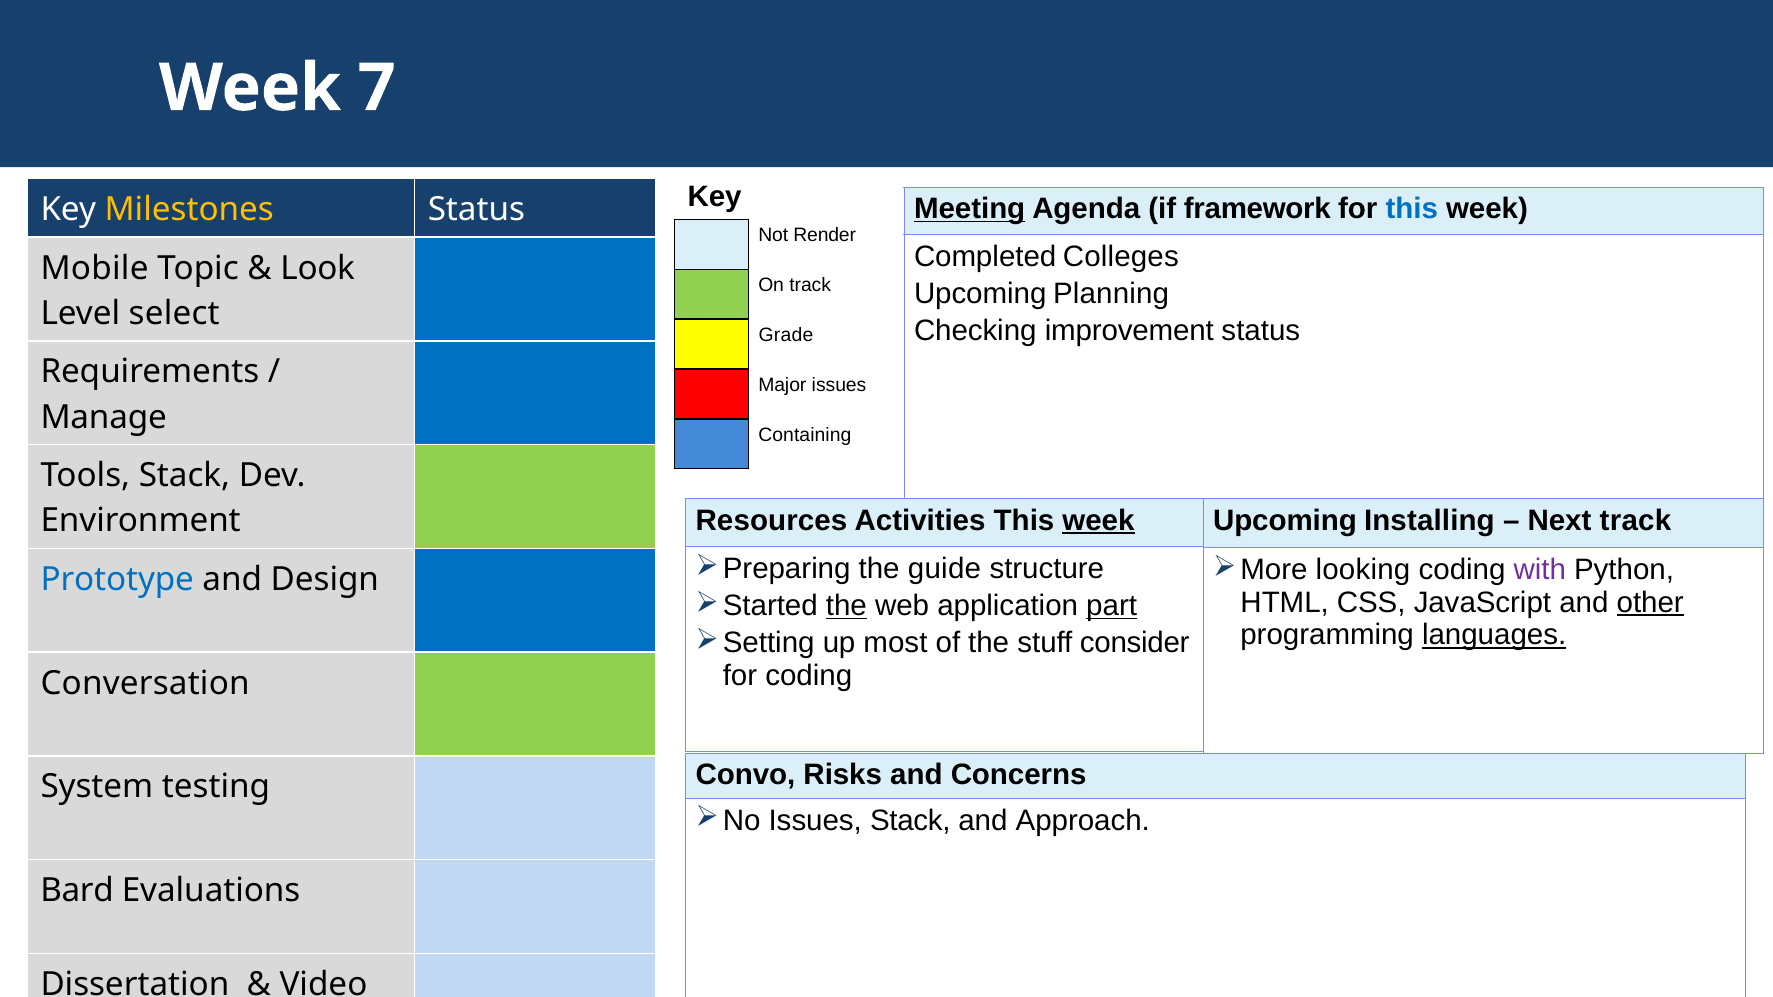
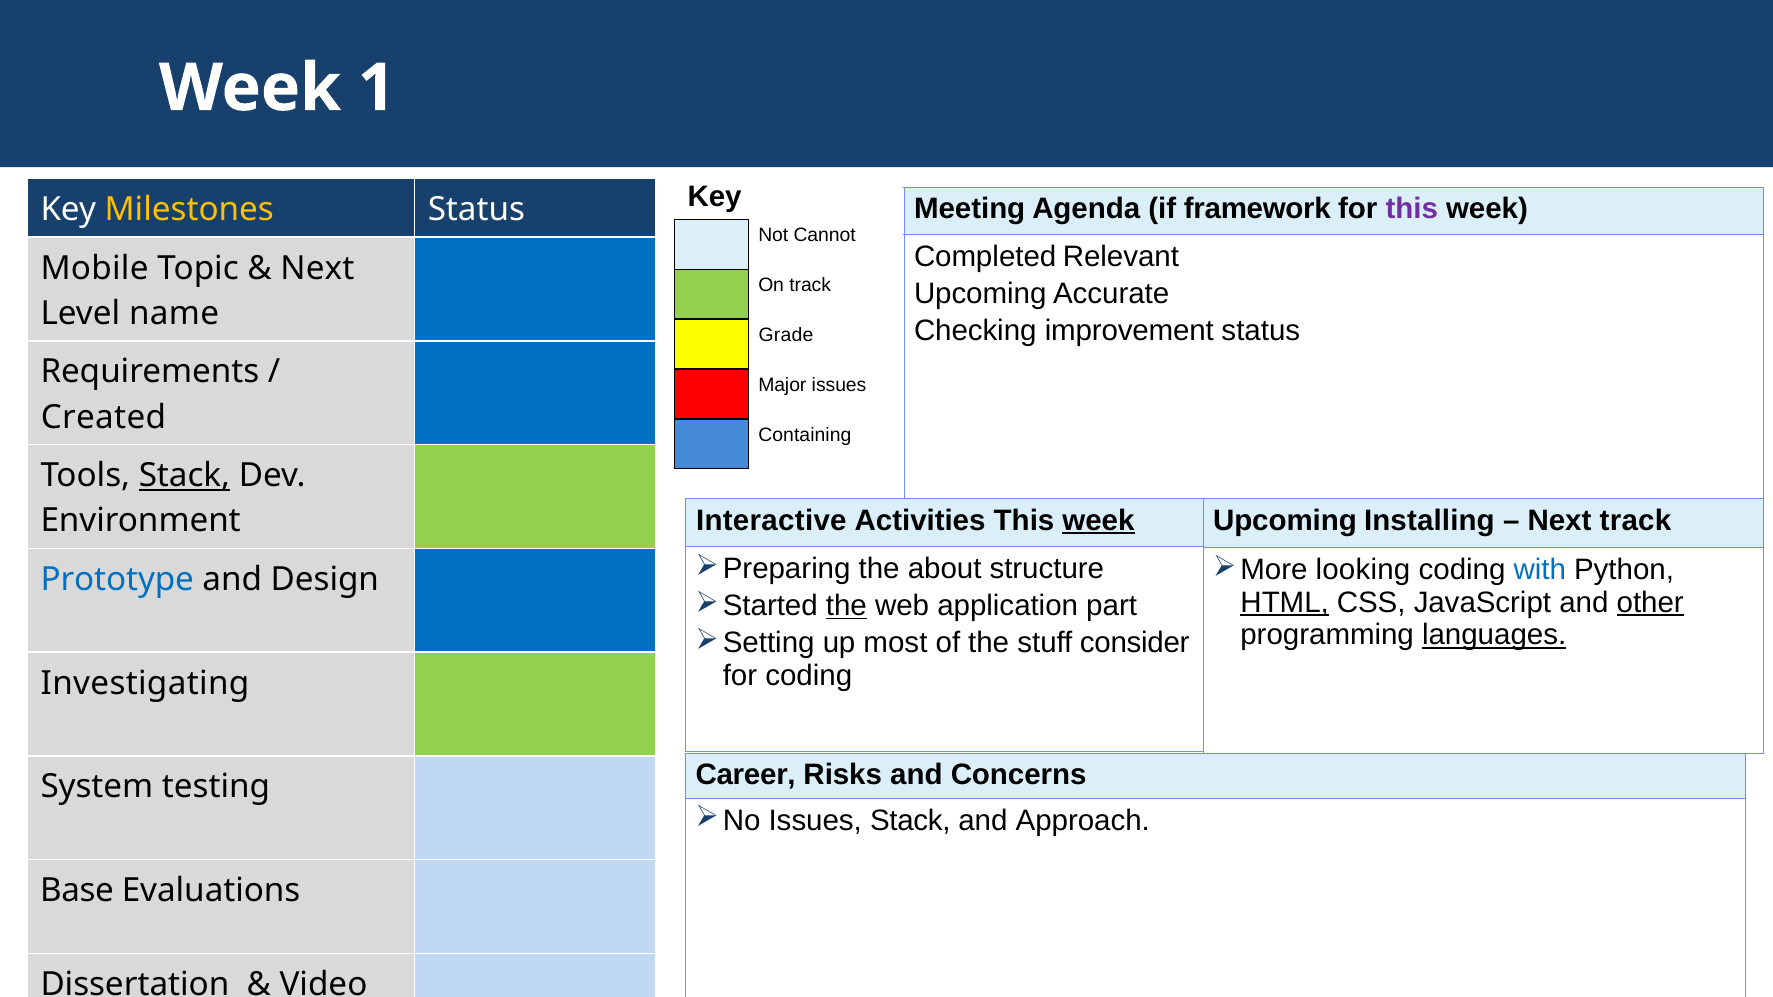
7: 7 -> 1
Meeting underline: present -> none
this at (1412, 209) colour: blue -> purple
Render: Render -> Cannot
Colleges: Colleges -> Relevant
Look at (318, 268): Look -> Next
Planning: Planning -> Accurate
select: select -> name
Manage: Manage -> Created
Stack at (184, 476) underline: none -> present
Resources: Resources -> Interactive
guide: guide -> about
with colour: purple -> blue
HTML underline: none -> present
part underline: present -> none
Conversation: Conversation -> Investigating
Convo: Convo -> Career
Bard: Bard -> Base
